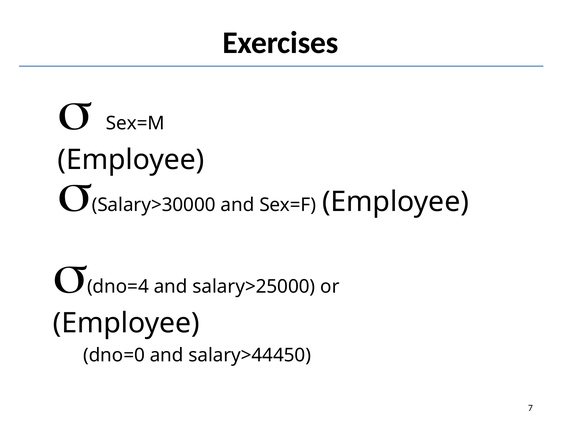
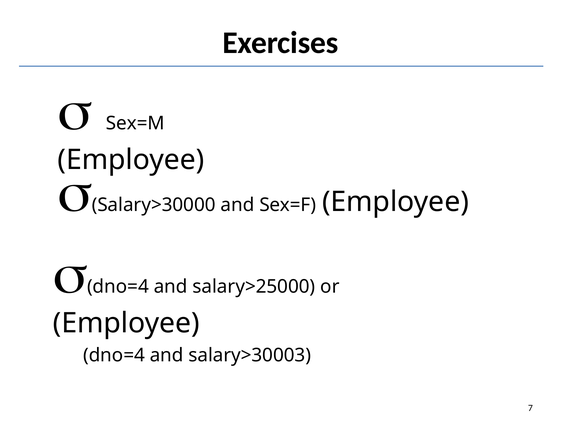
dno=0 at (114, 355): dno=0 -> dno=4
salary>44450: salary>44450 -> salary>30003
